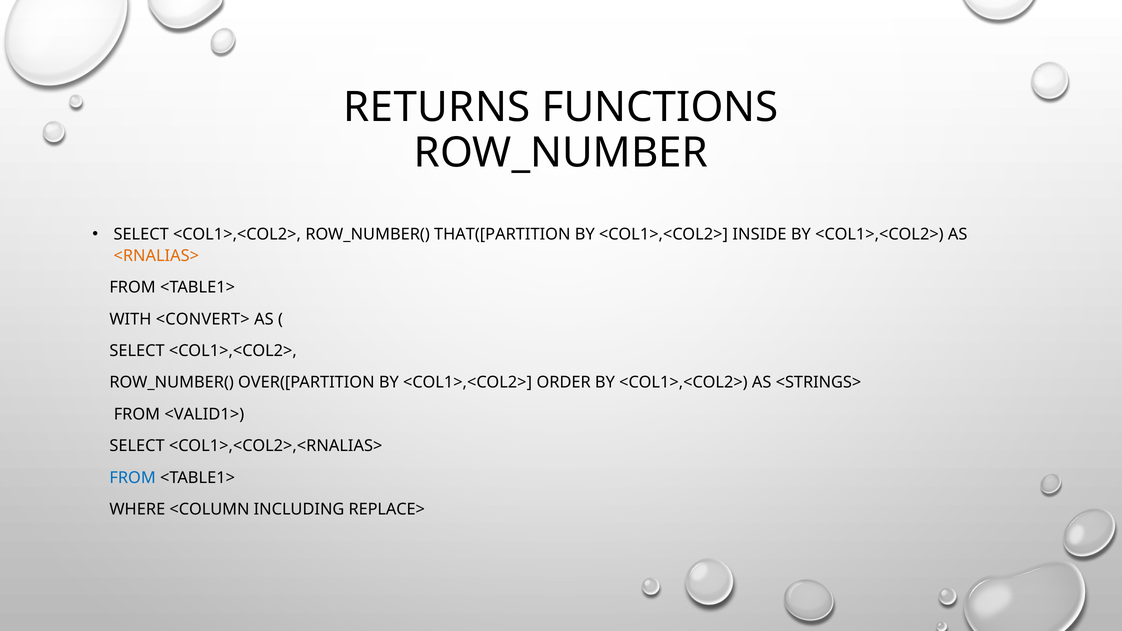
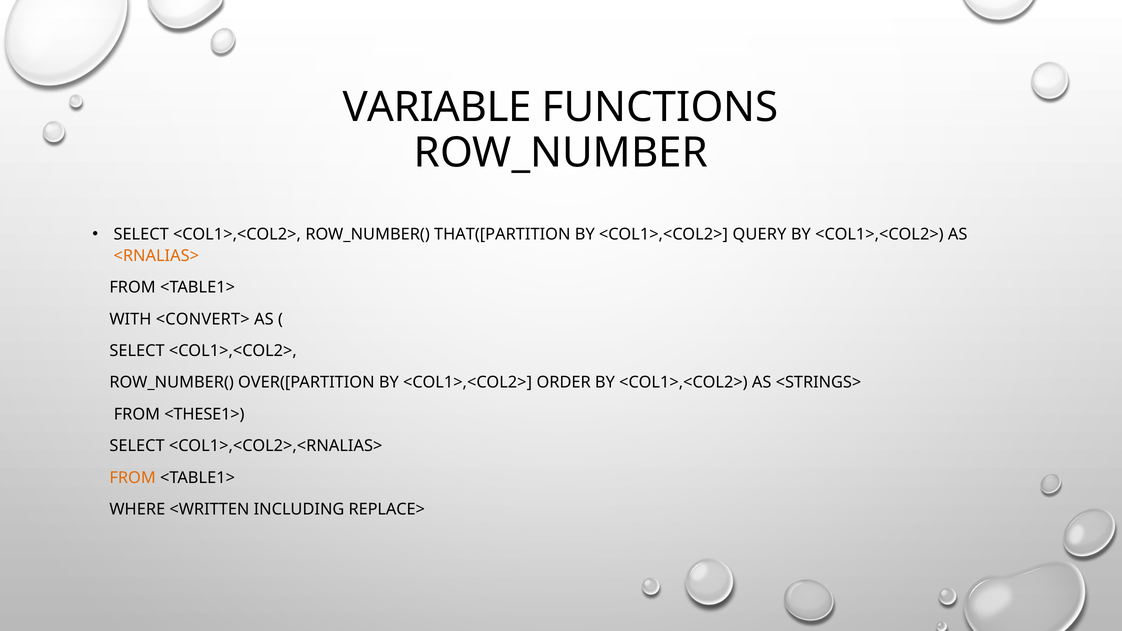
RETURNS: RETURNS -> VARIABLE
INSIDE: INSIDE -> QUERY
<VALID1>: <VALID1> -> <THESE1>
FROM at (133, 478) colour: blue -> orange
<COLUMN: <COLUMN -> <WRITTEN
